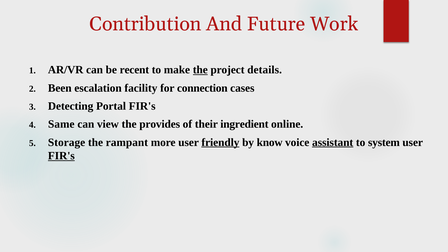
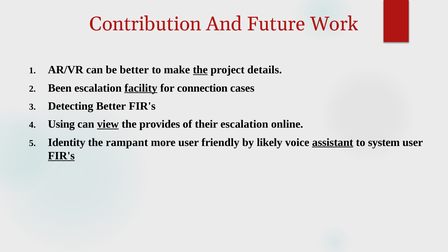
be recent: recent -> better
facility underline: none -> present
Detecting Portal: Portal -> Better
Same: Same -> Using
view underline: none -> present
their ingredient: ingredient -> escalation
Storage: Storage -> Identity
friendly underline: present -> none
know: know -> likely
